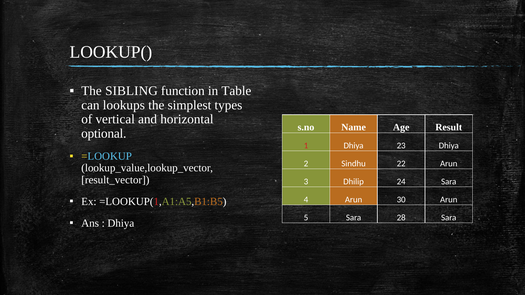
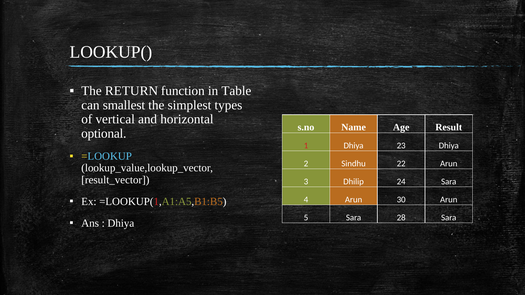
SIBLING: SIBLING -> RETURN
lookups: lookups -> smallest
